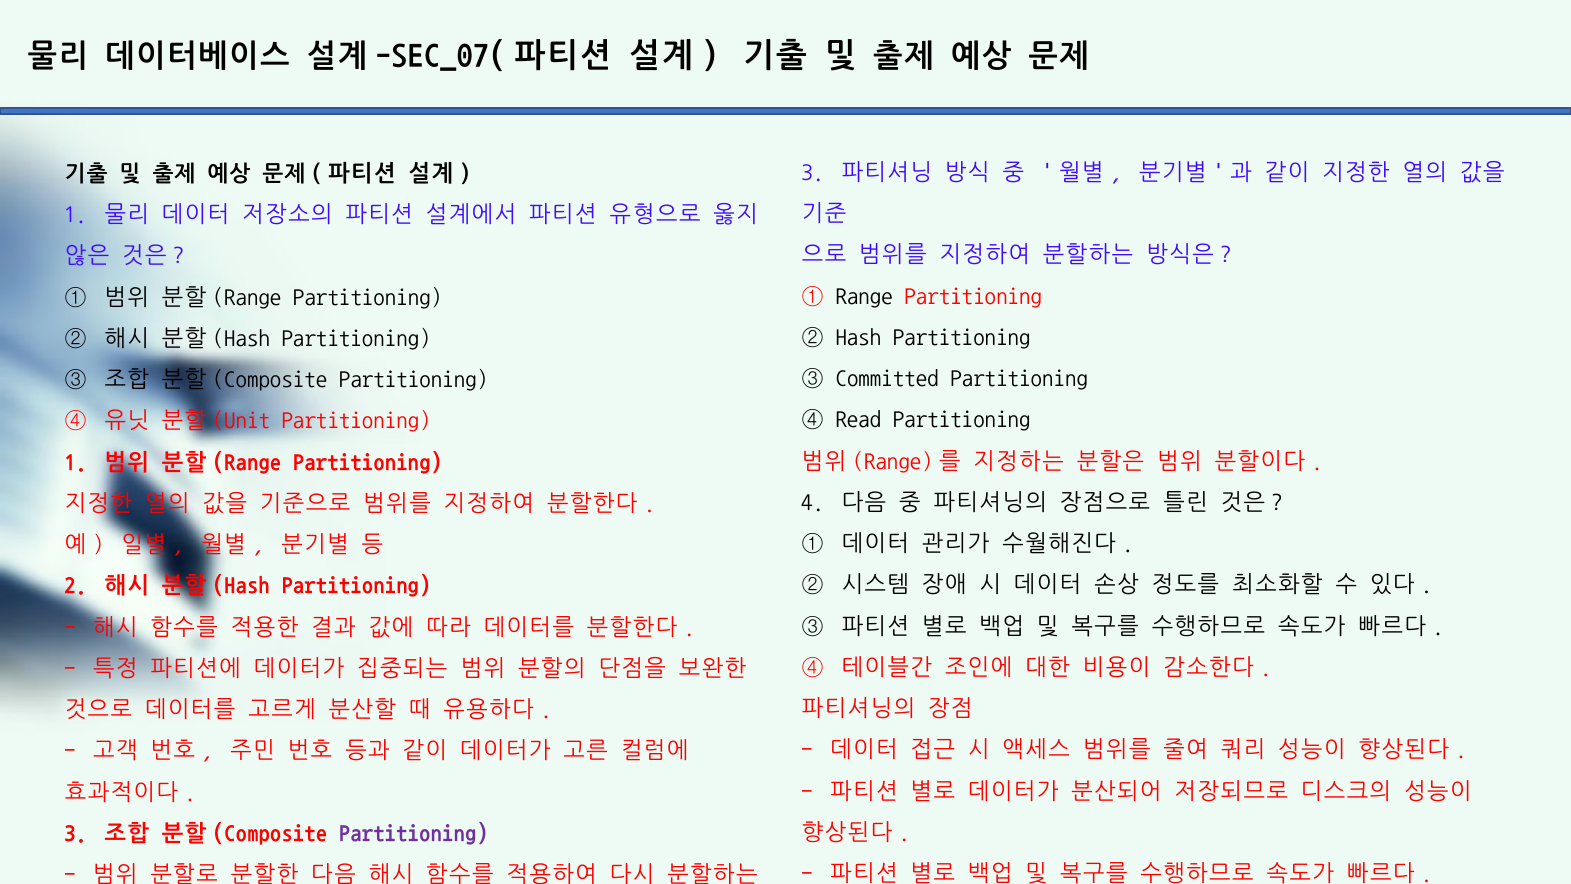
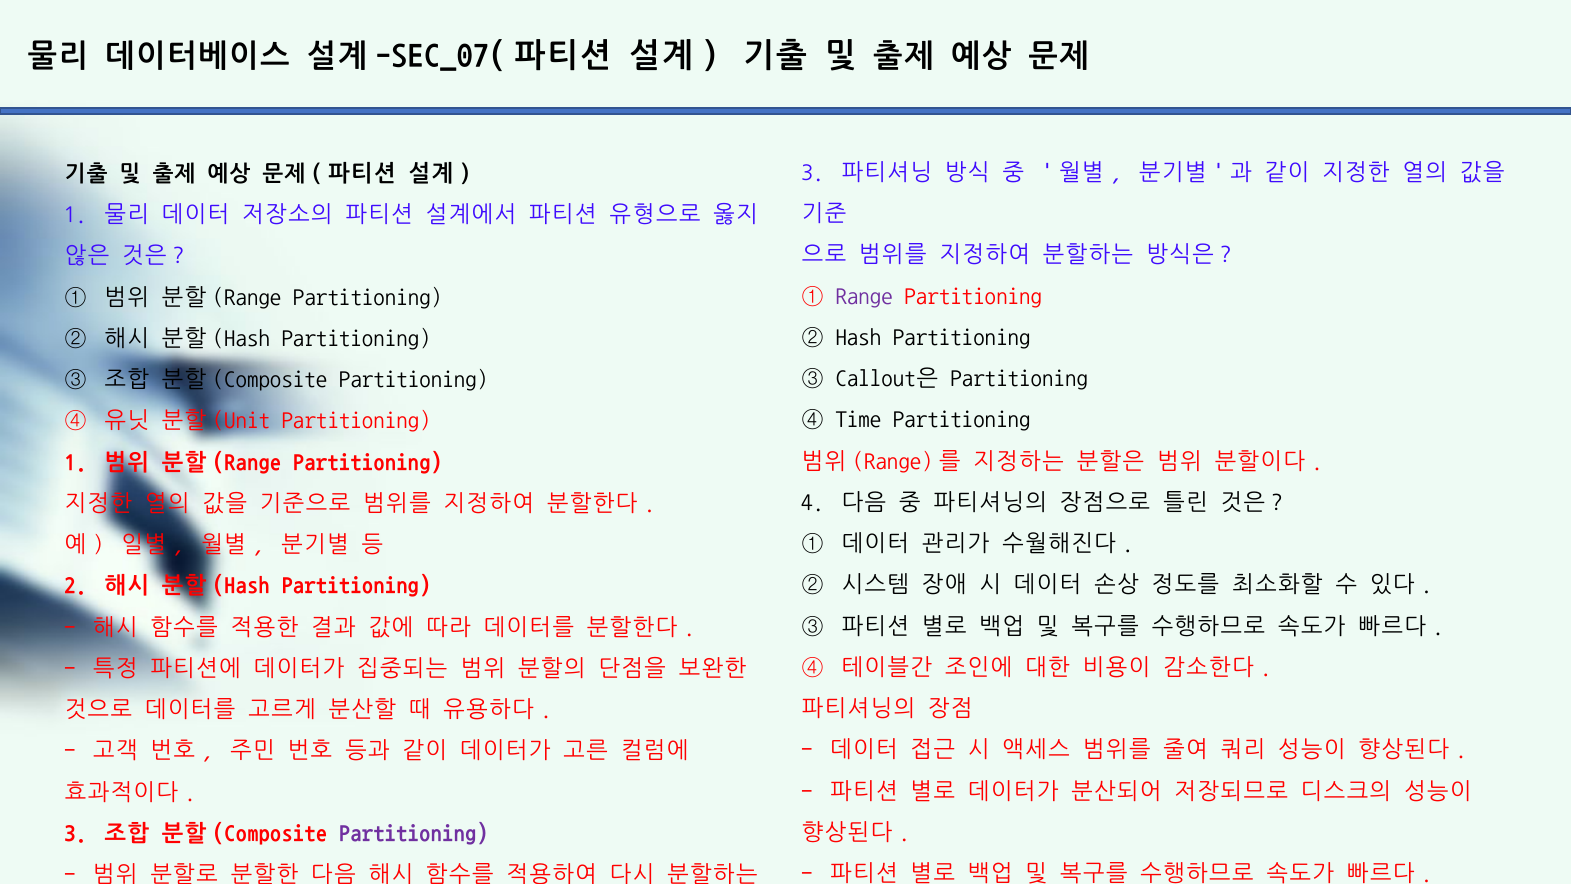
Range colour: black -> purple
Committed: Committed -> Callout은
Read: Read -> Time
